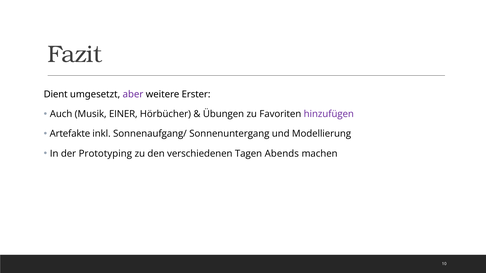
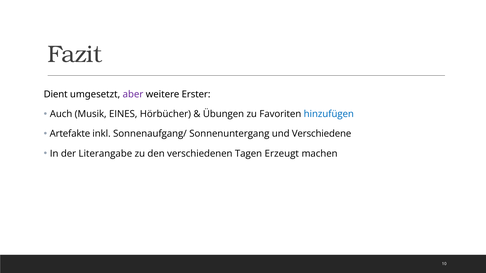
EINER: EINER -> EINES
hinzufügen colour: purple -> blue
Modellierung: Modellierung -> Verschiedene
Prototyping: Prototyping -> Literangabe
Abends: Abends -> Erzeugt
